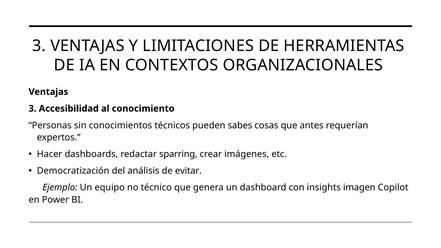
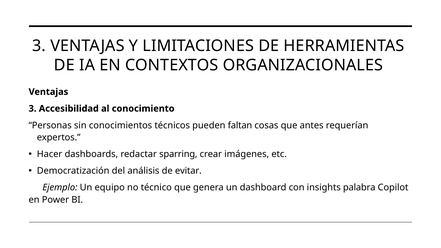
sabes: sabes -> faltan
imagen: imagen -> palabra
